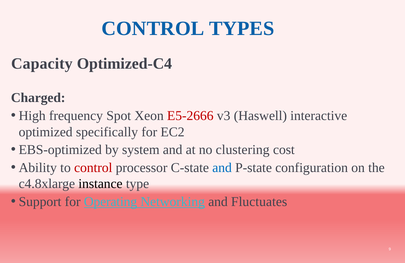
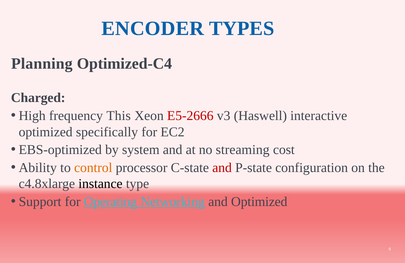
CONTROL at (153, 28): CONTROL -> ENCODER
Capacity: Capacity -> Planning
Spot: Spot -> This
clustering: clustering -> streaming
control at (93, 168) colour: red -> orange
and at (222, 168) colour: blue -> red
and Fluctuates: Fluctuates -> Optimized
